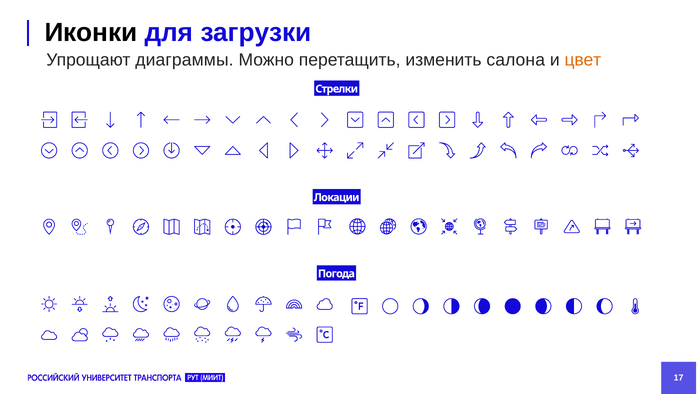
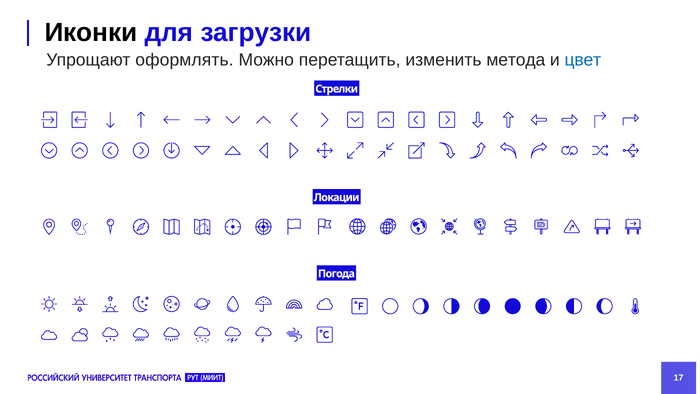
диаграммы: диаграммы -> оформлять
салона: салона -> метода
цвет colour: orange -> blue
